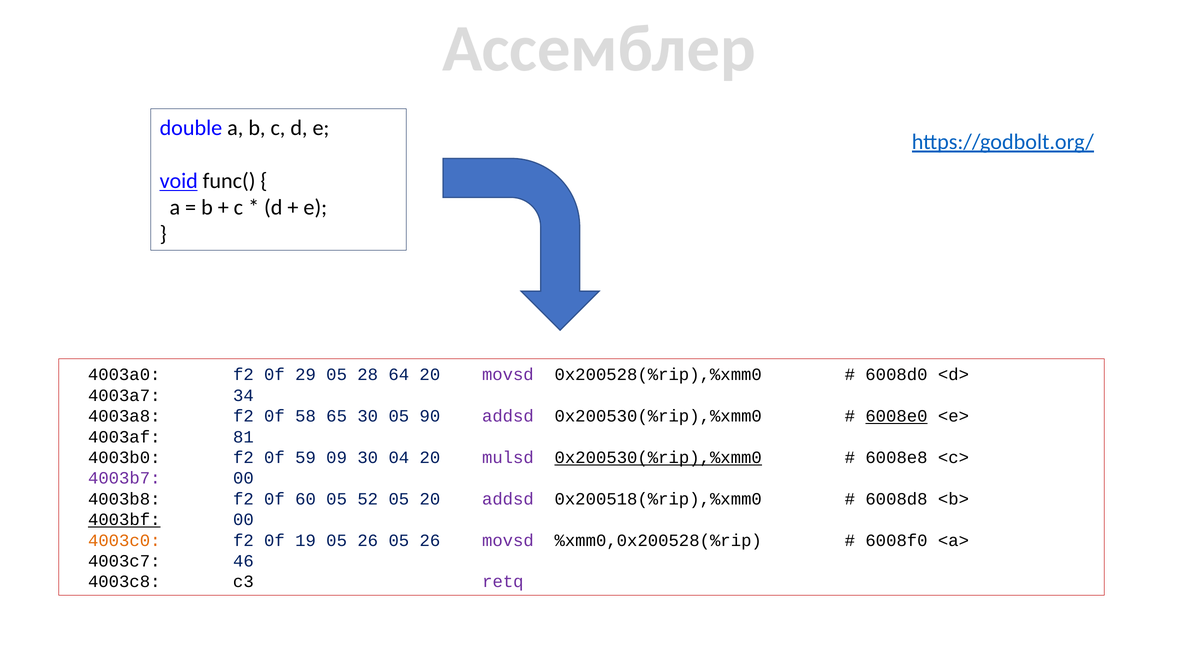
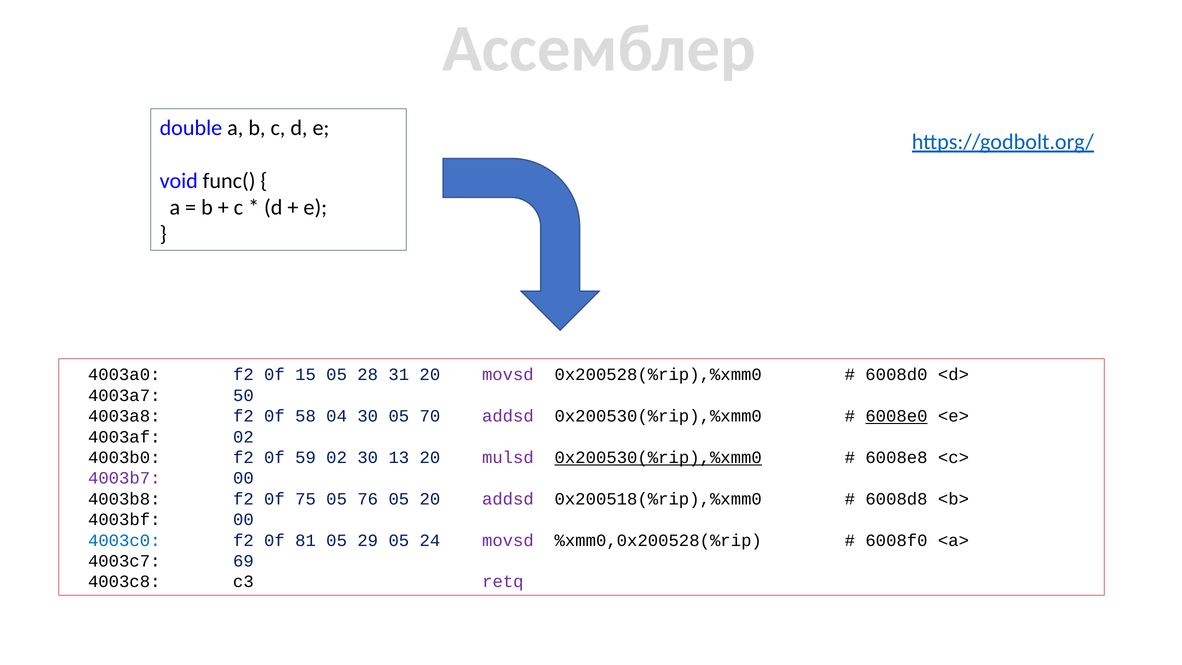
void underline: present -> none
29: 29 -> 15
64: 64 -> 31
34: 34 -> 50
65: 65 -> 04
90: 90 -> 70
4003af 81: 81 -> 02
59 09: 09 -> 02
04: 04 -> 13
60: 60 -> 75
52: 52 -> 76
4003bf underline: present -> none
4003c0 colour: orange -> blue
19: 19 -> 81
26 at (368, 540): 26 -> 29
26 at (430, 540): 26 -> 24
46: 46 -> 69
